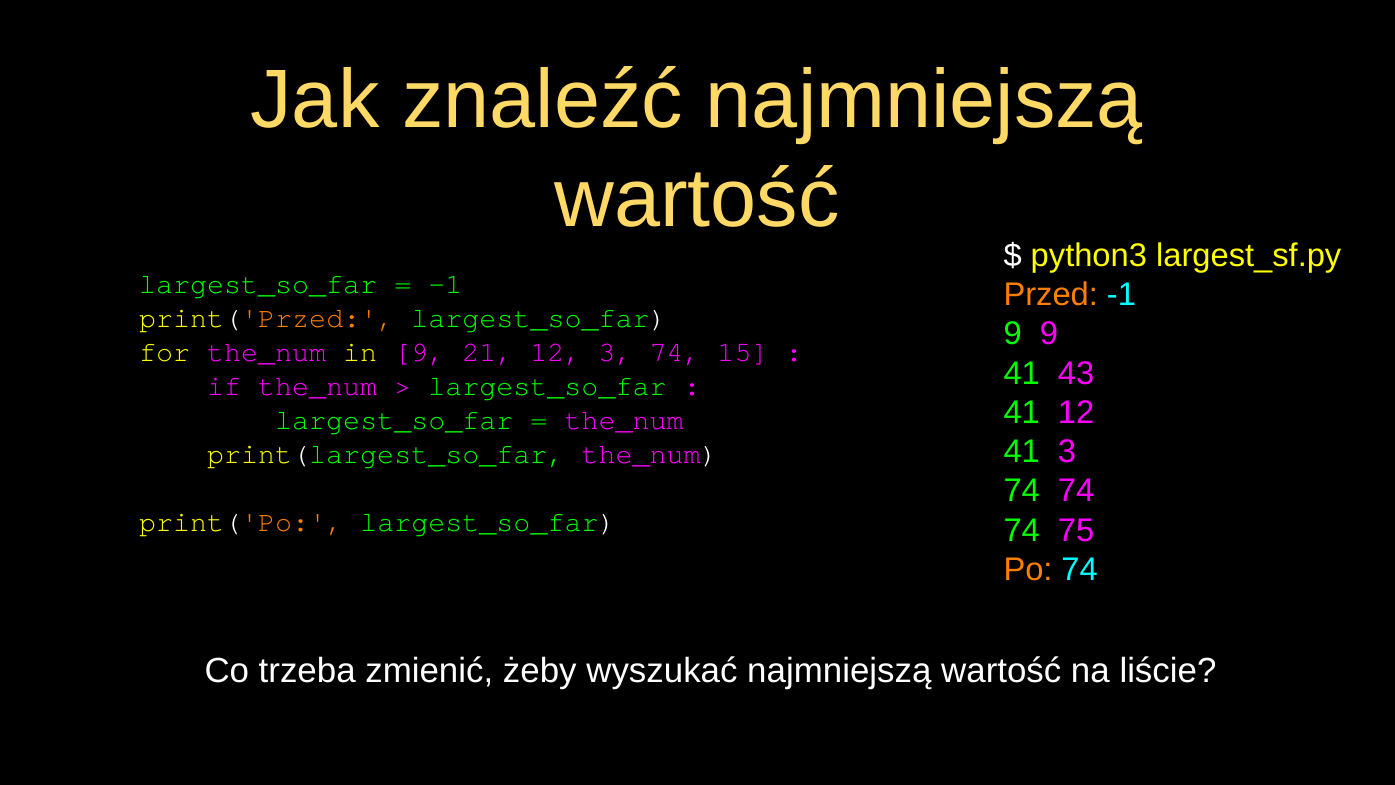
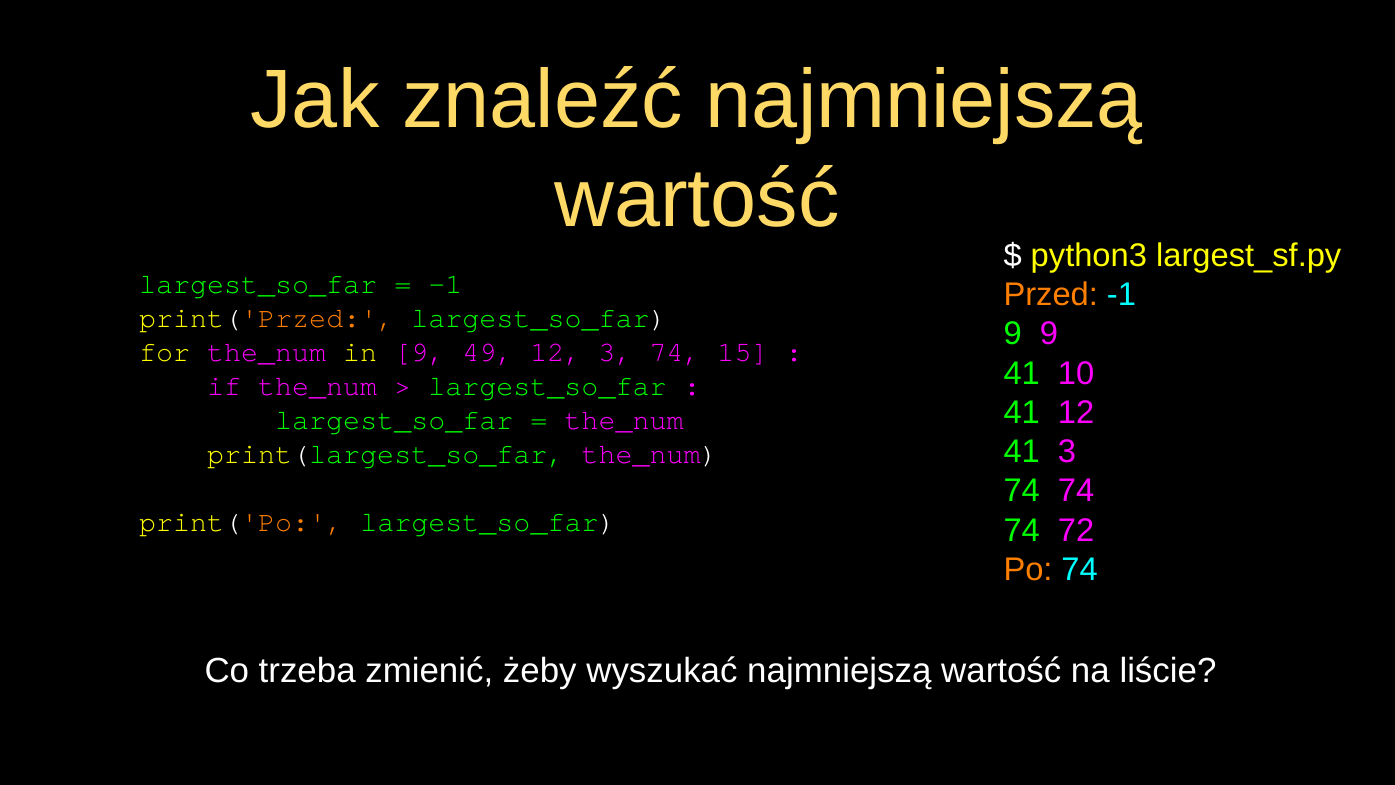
21: 21 -> 49
43: 43 -> 10
75: 75 -> 72
